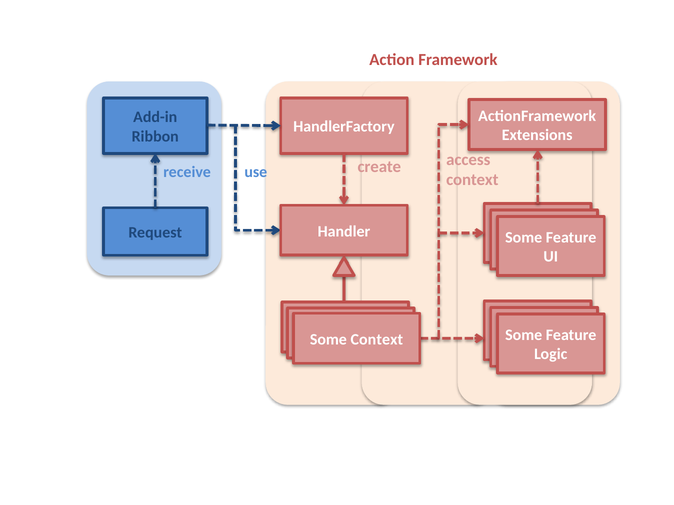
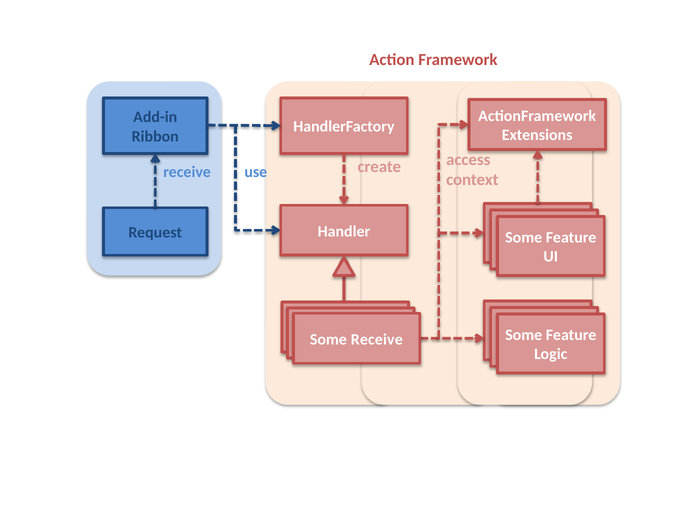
Context at (377, 340): Context -> Receive
